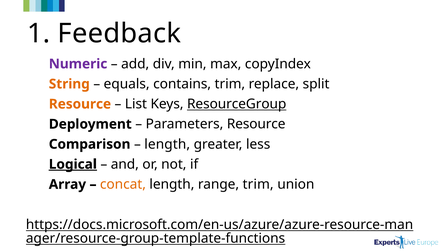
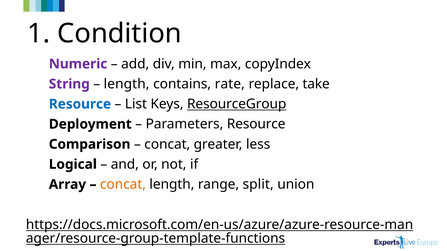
Feedback: Feedback -> Condition
String colour: orange -> purple
equals at (127, 84): equals -> length
contains trim: trim -> rate
split: split -> take
Resource at (80, 104) colour: orange -> blue
length at (167, 144): length -> concat
Logical underline: present -> none
range trim: trim -> split
